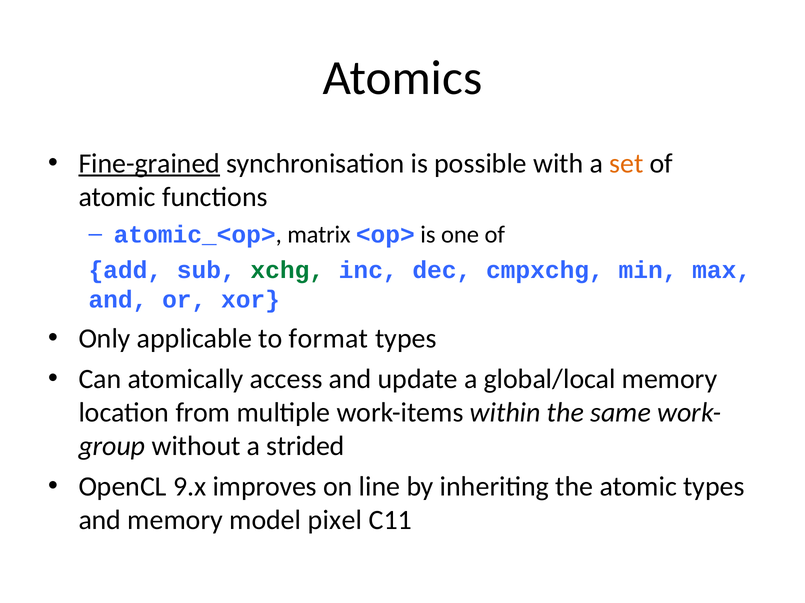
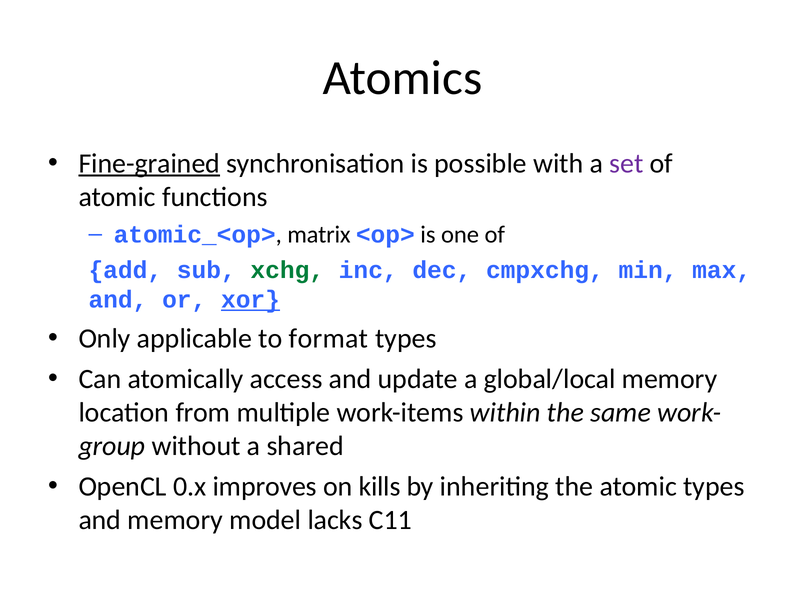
set colour: orange -> purple
xor underline: none -> present
strided: strided -> shared
9.x: 9.x -> 0.x
line: line -> kills
pixel: pixel -> lacks
